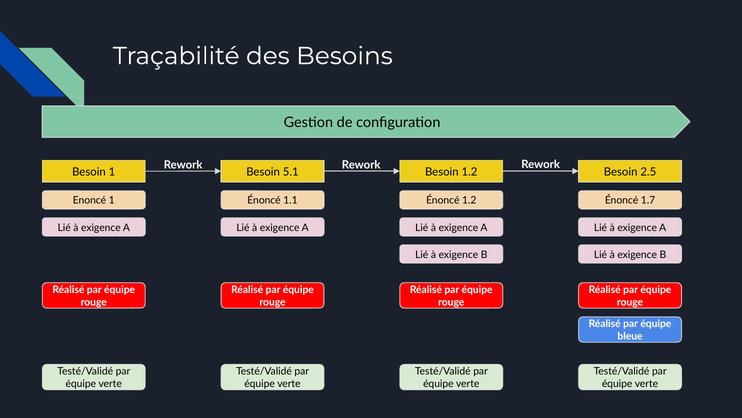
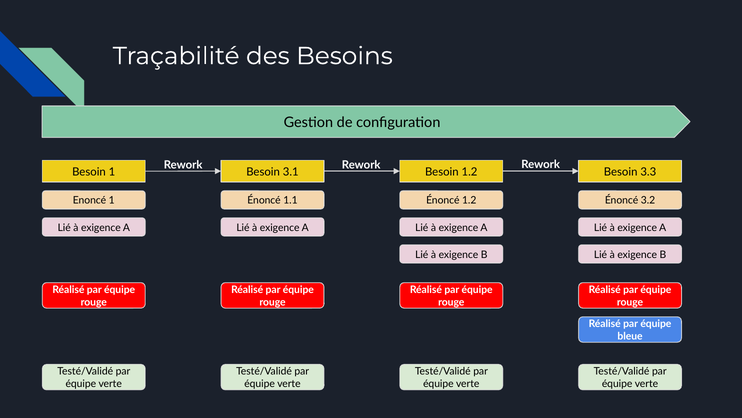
5.1: 5.1 -> 3.1
2.5: 2.5 -> 3.3
1.7: 1.7 -> 3.2
